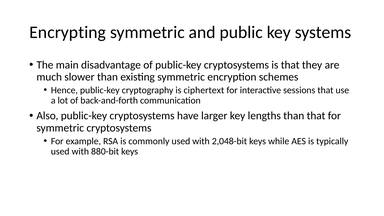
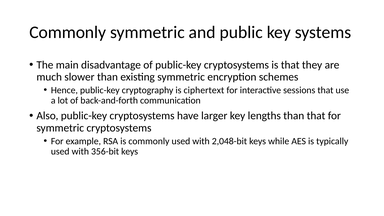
Encrypting at (68, 32): Encrypting -> Commonly
880-bit: 880-bit -> 356-bit
